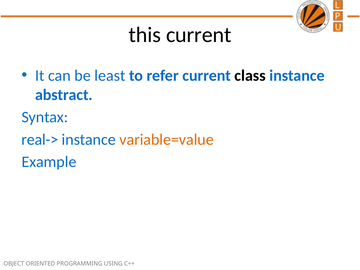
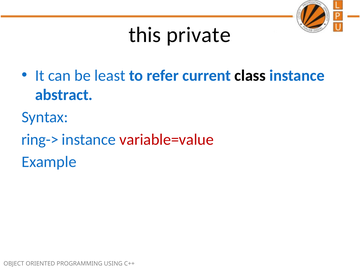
this current: current -> private
real->: real-> -> ring->
variable=value colour: orange -> red
